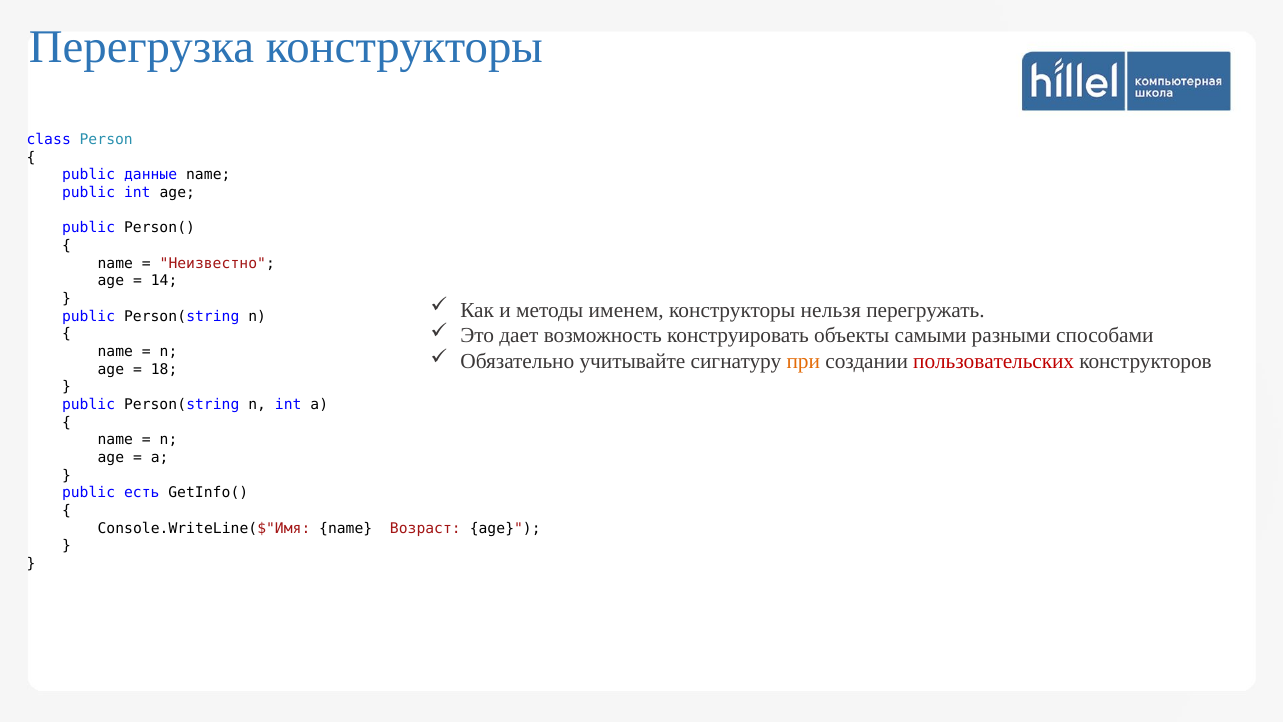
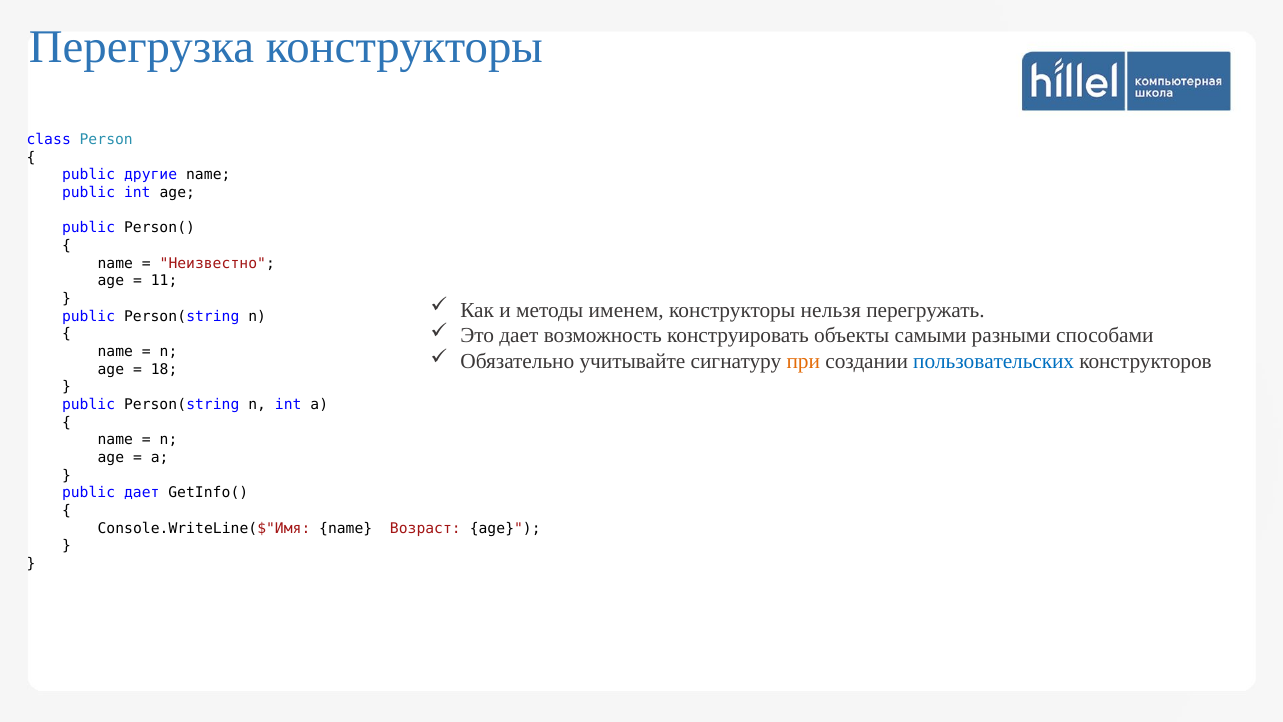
данные: данные -> другие
14: 14 -> 11
пользовательских colour: red -> blue
public есть: есть -> дает
